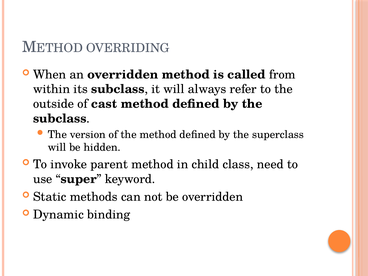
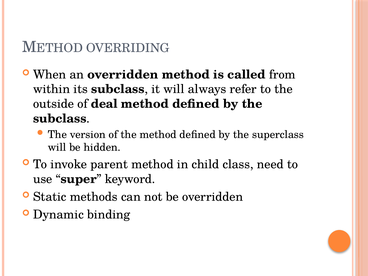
cast: cast -> deal
